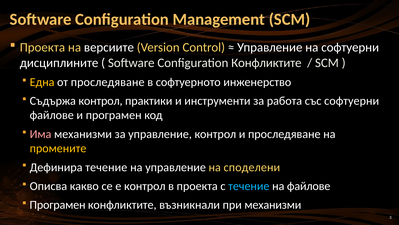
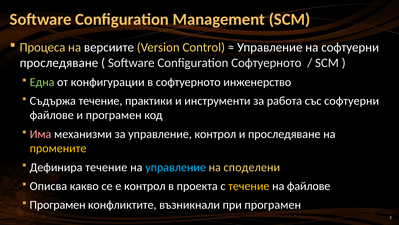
Проекта at (42, 47): Проекта -> Процеса
дисциплините at (59, 63): дисциплините -> проследяване
Configuration Конфликтите: Конфликтите -> Софтуерното
Една colour: yellow -> light green
от проследяване: проследяване -> конфигурации
Съдържа контрол: контрол -> течение
управление at (176, 167) colour: white -> light blue
течение at (249, 186) colour: light blue -> yellow
при механизми: механизми -> програмен
